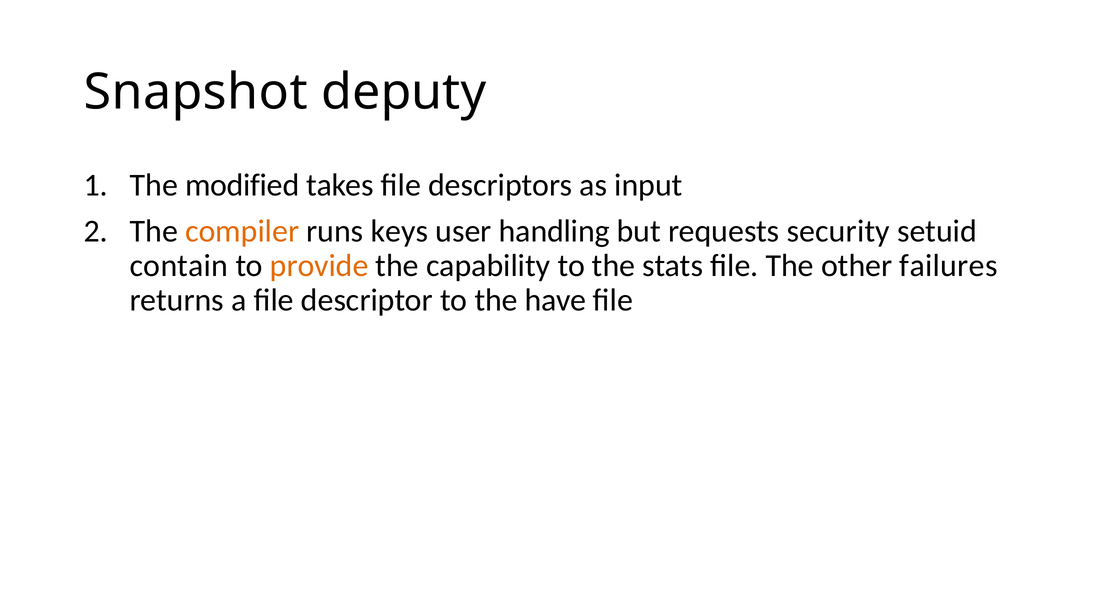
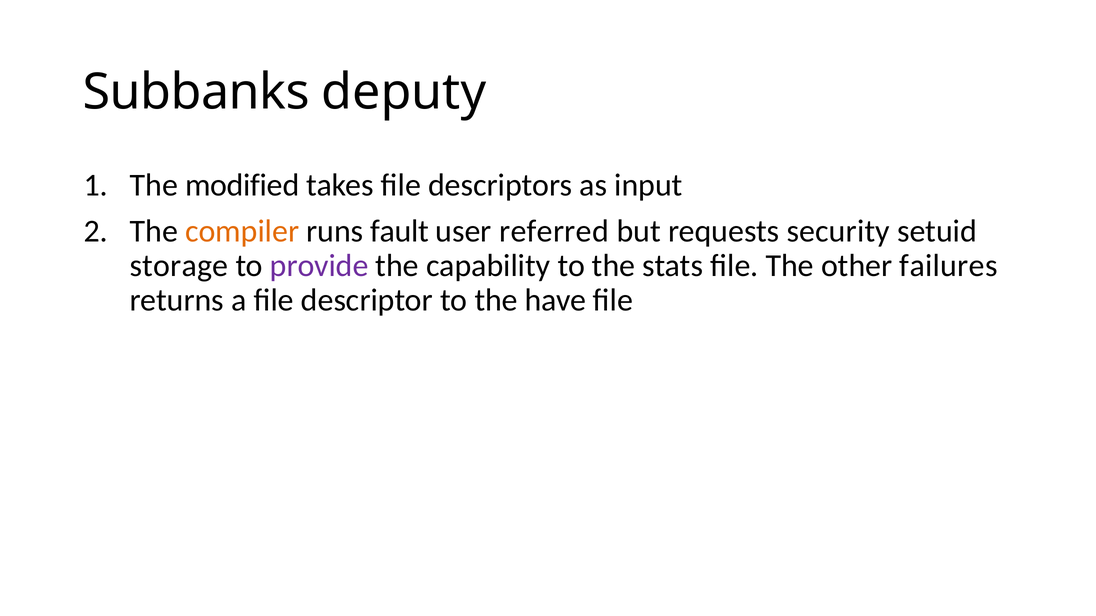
Snapshot: Snapshot -> Subbanks
keys: keys -> fault
handling: handling -> referred
contain: contain -> storage
provide colour: orange -> purple
